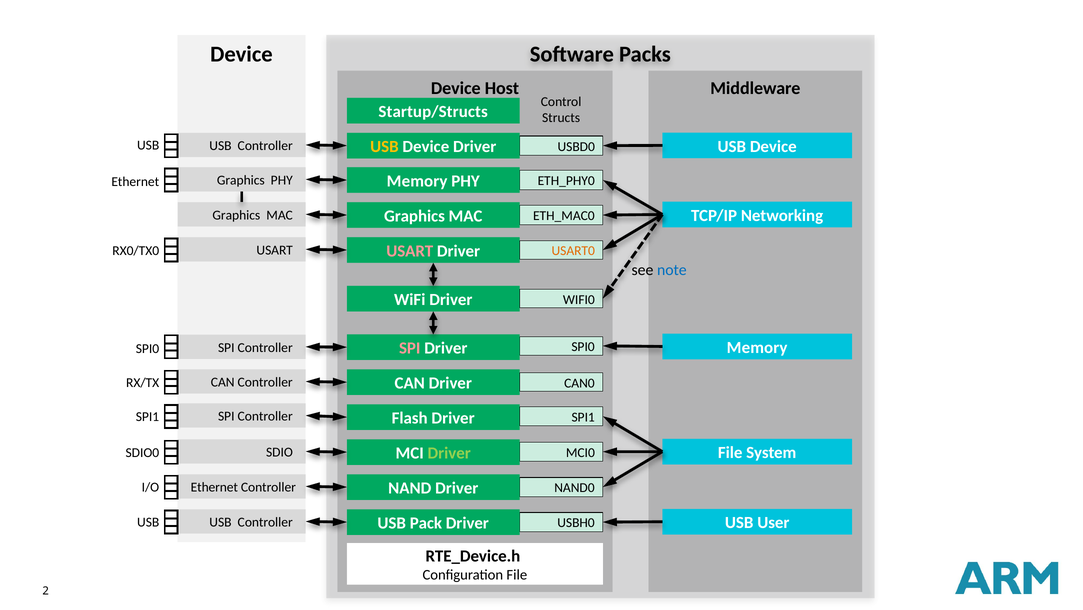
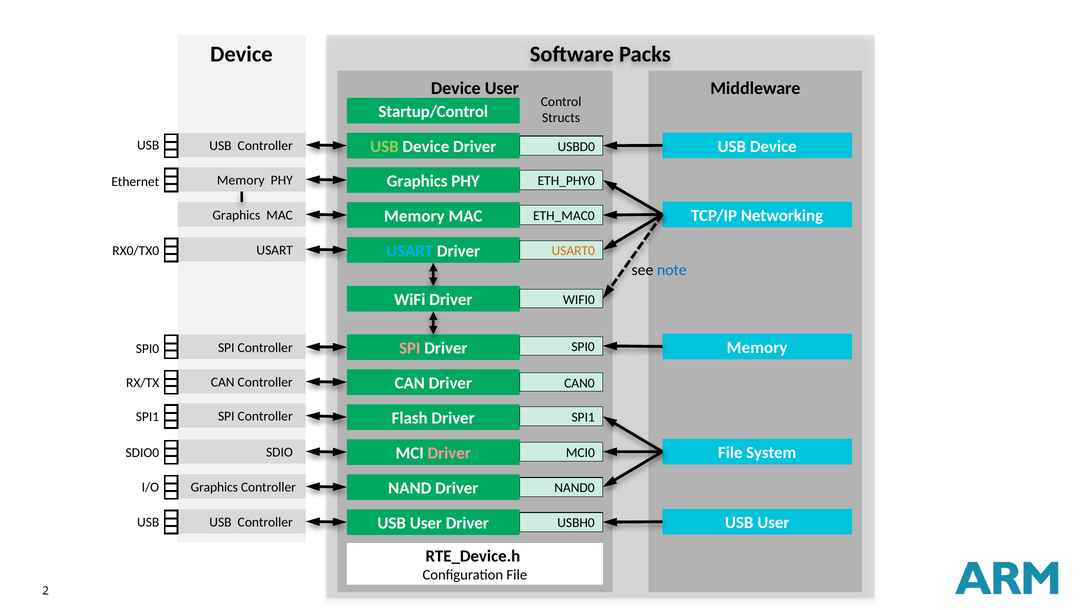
Device Host: Host -> User
Startup/Structs: Startup/Structs -> Startup/Control
USB at (384, 147) colour: yellow -> light green
Memory at (417, 181): Memory -> Graphics
Graphics at (241, 180): Graphics -> Memory
Graphics at (414, 216): Graphics -> Memory
USART at (410, 251) colour: pink -> light blue
Driver at (449, 453) colour: light green -> pink
Ethernet at (214, 487): Ethernet -> Graphics
Pack at (426, 523): Pack -> User
